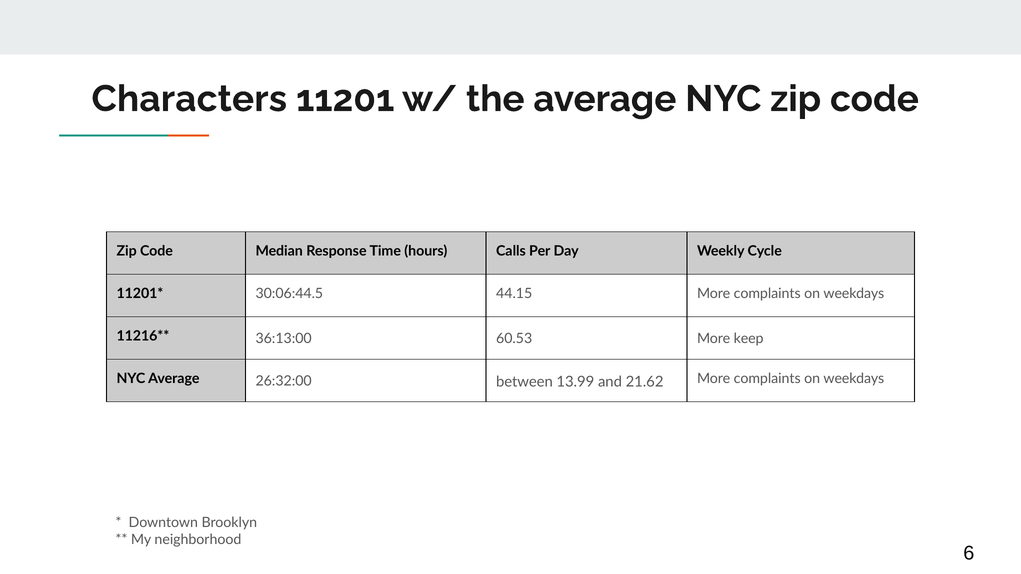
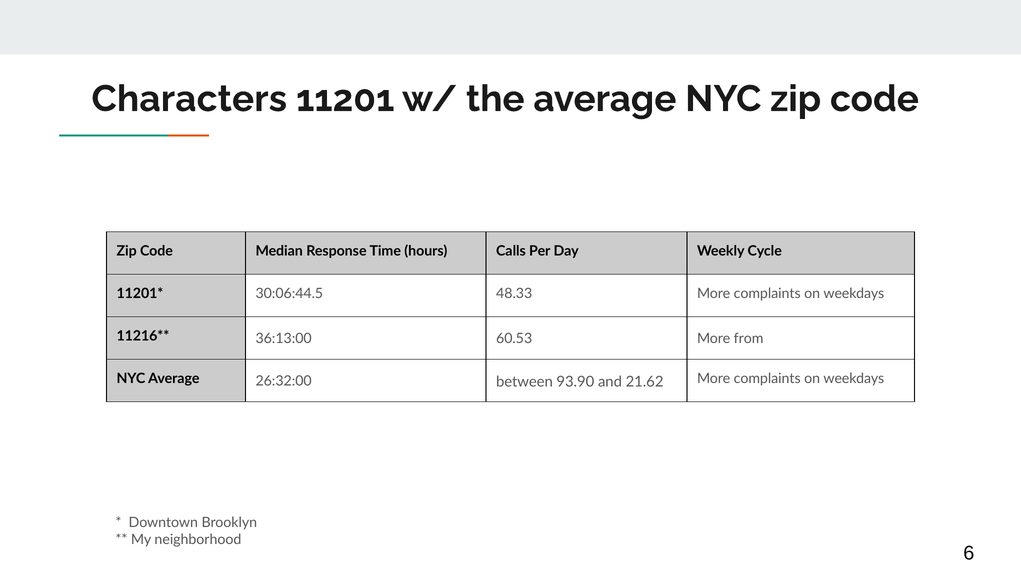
44.15: 44.15 -> 48.33
keep: keep -> from
13.99: 13.99 -> 93.90
